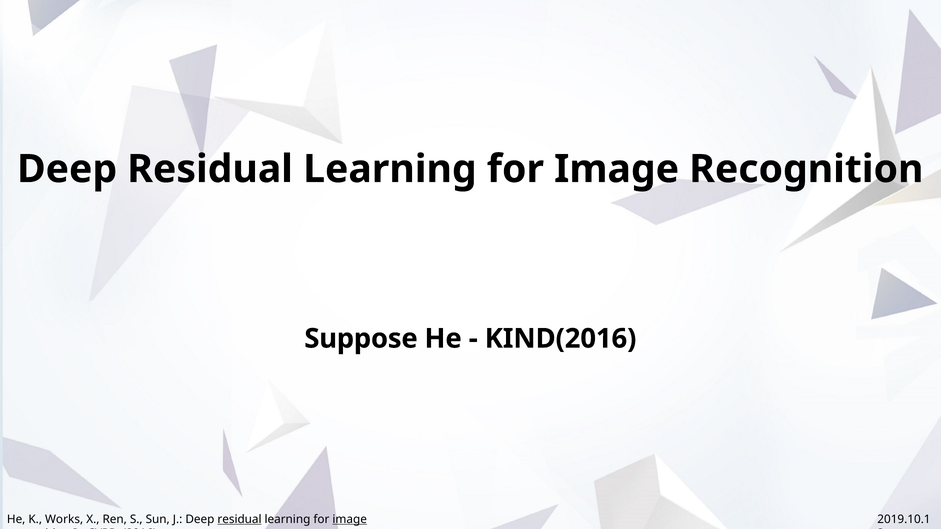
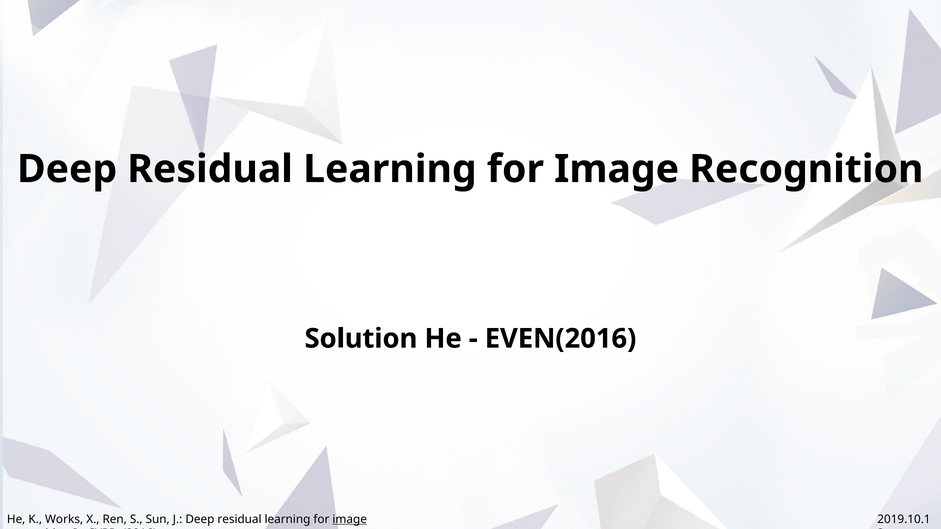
Suppose: Suppose -> Solution
KIND(2016: KIND(2016 -> EVEN(2016
residual at (240, 519) underline: present -> none
